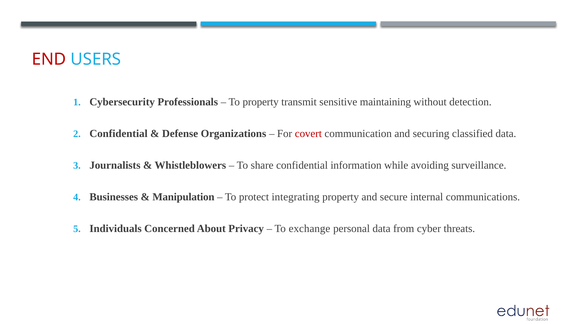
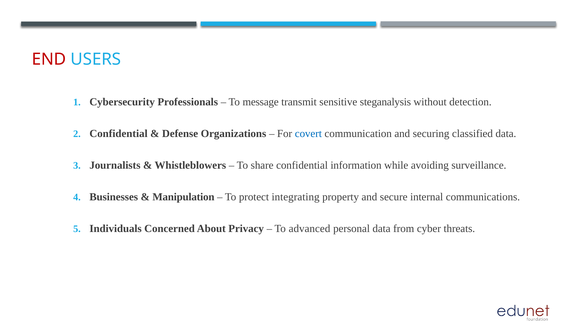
To property: property -> message
maintaining: maintaining -> steganalysis
covert colour: red -> blue
exchange: exchange -> advanced
